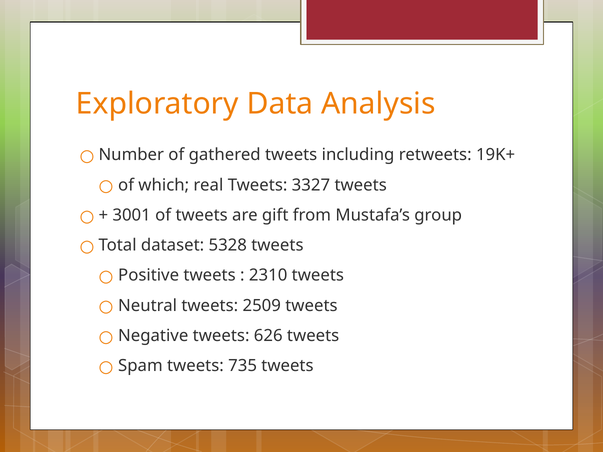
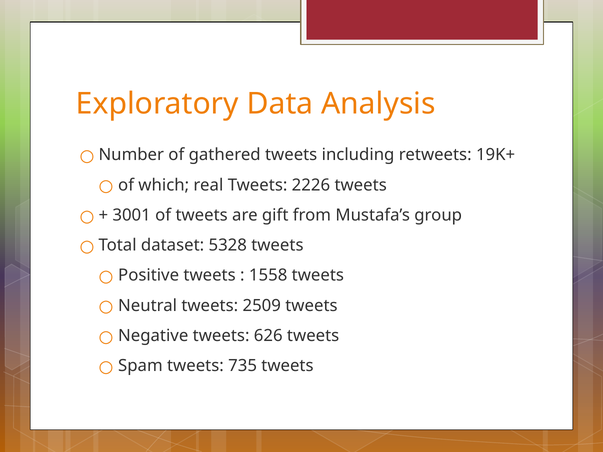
3327: 3327 -> 2226
2310: 2310 -> 1558
